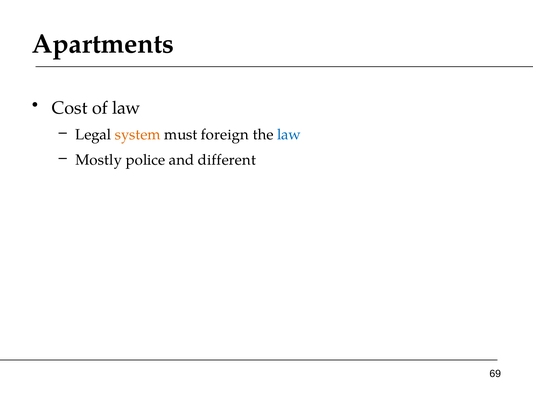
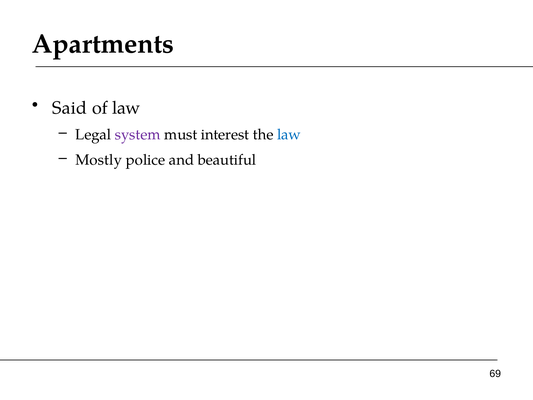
Cost: Cost -> Said
system colour: orange -> purple
foreign: foreign -> interest
different: different -> beautiful
